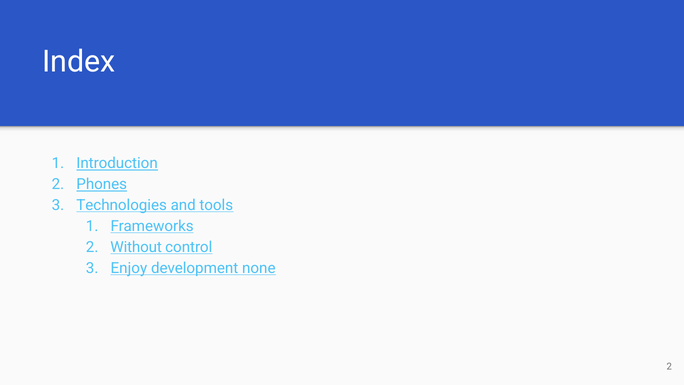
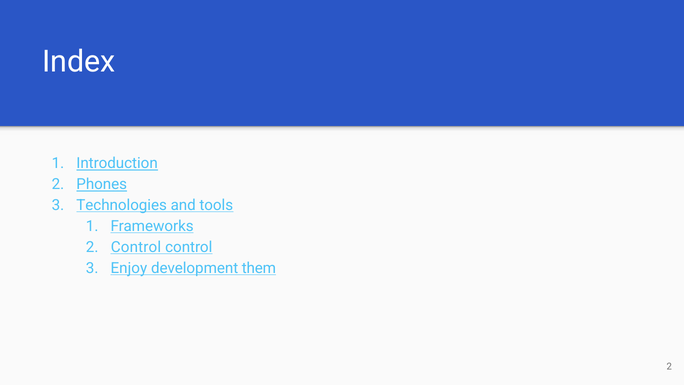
Without at (136, 247): Without -> Control
none: none -> them
